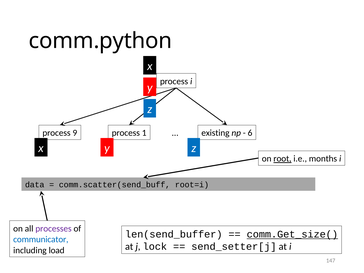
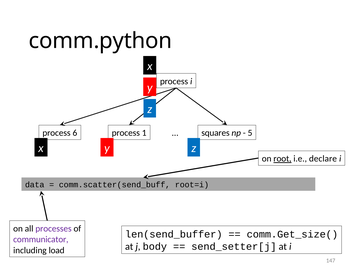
9: 9 -> 6
existing: existing -> squares
6: 6 -> 5
months: months -> declare
comm.Get_size( underline: present -> none
communicator colour: blue -> purple
lock: lock -> body
